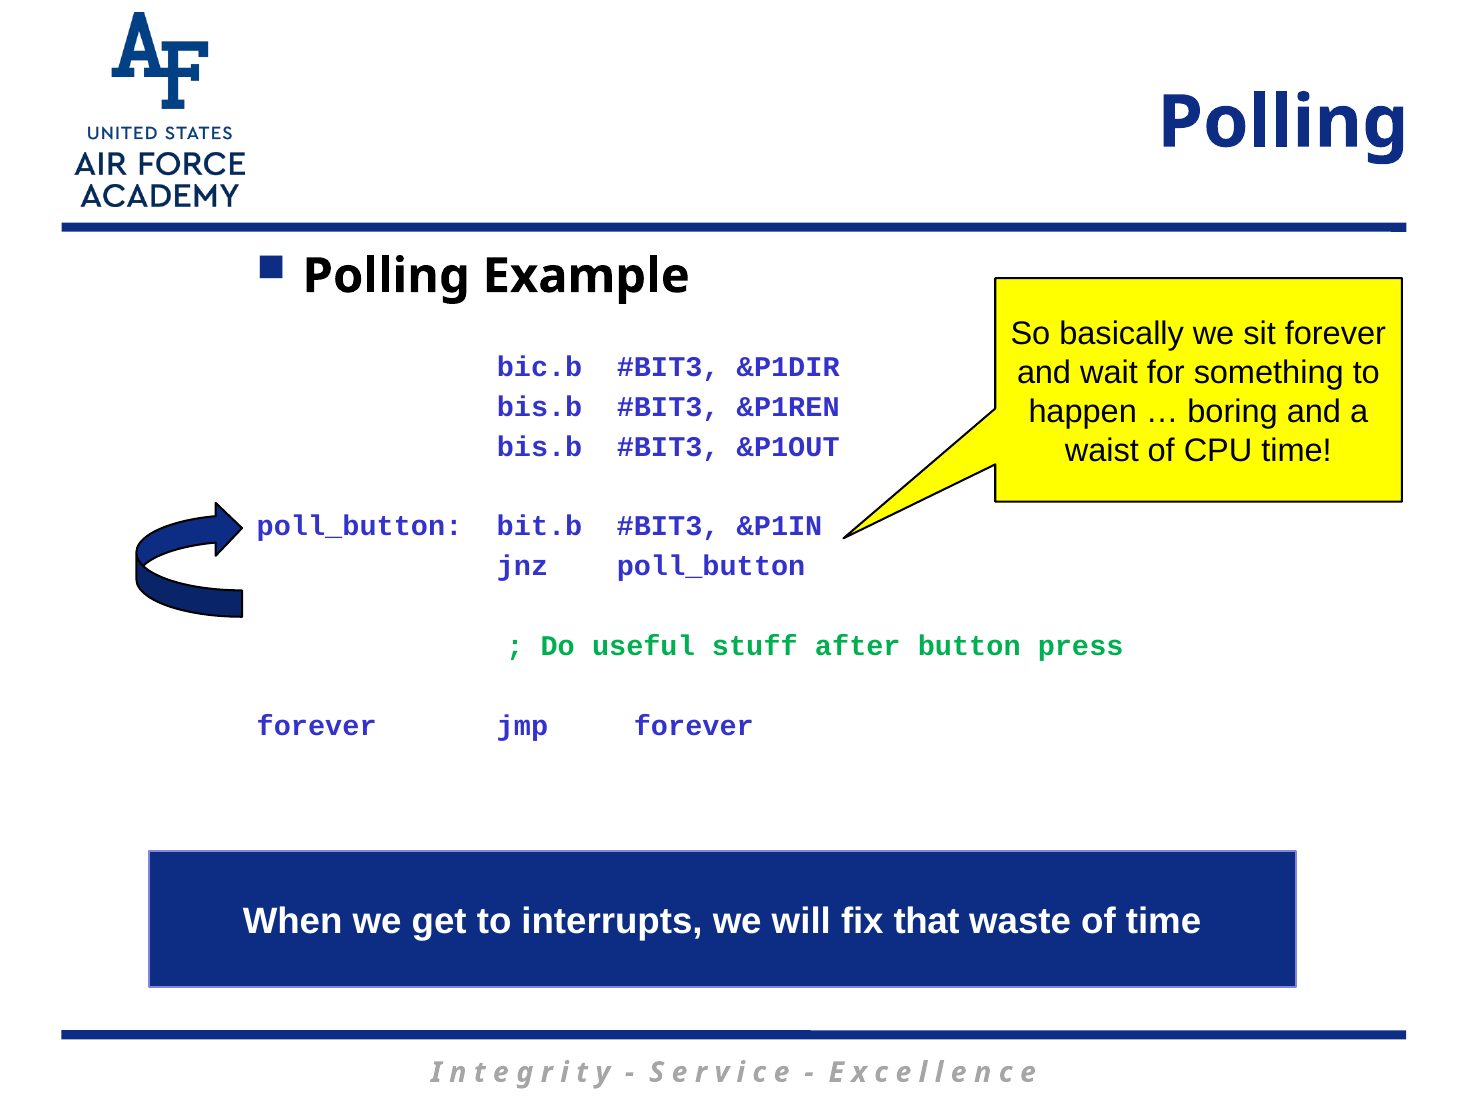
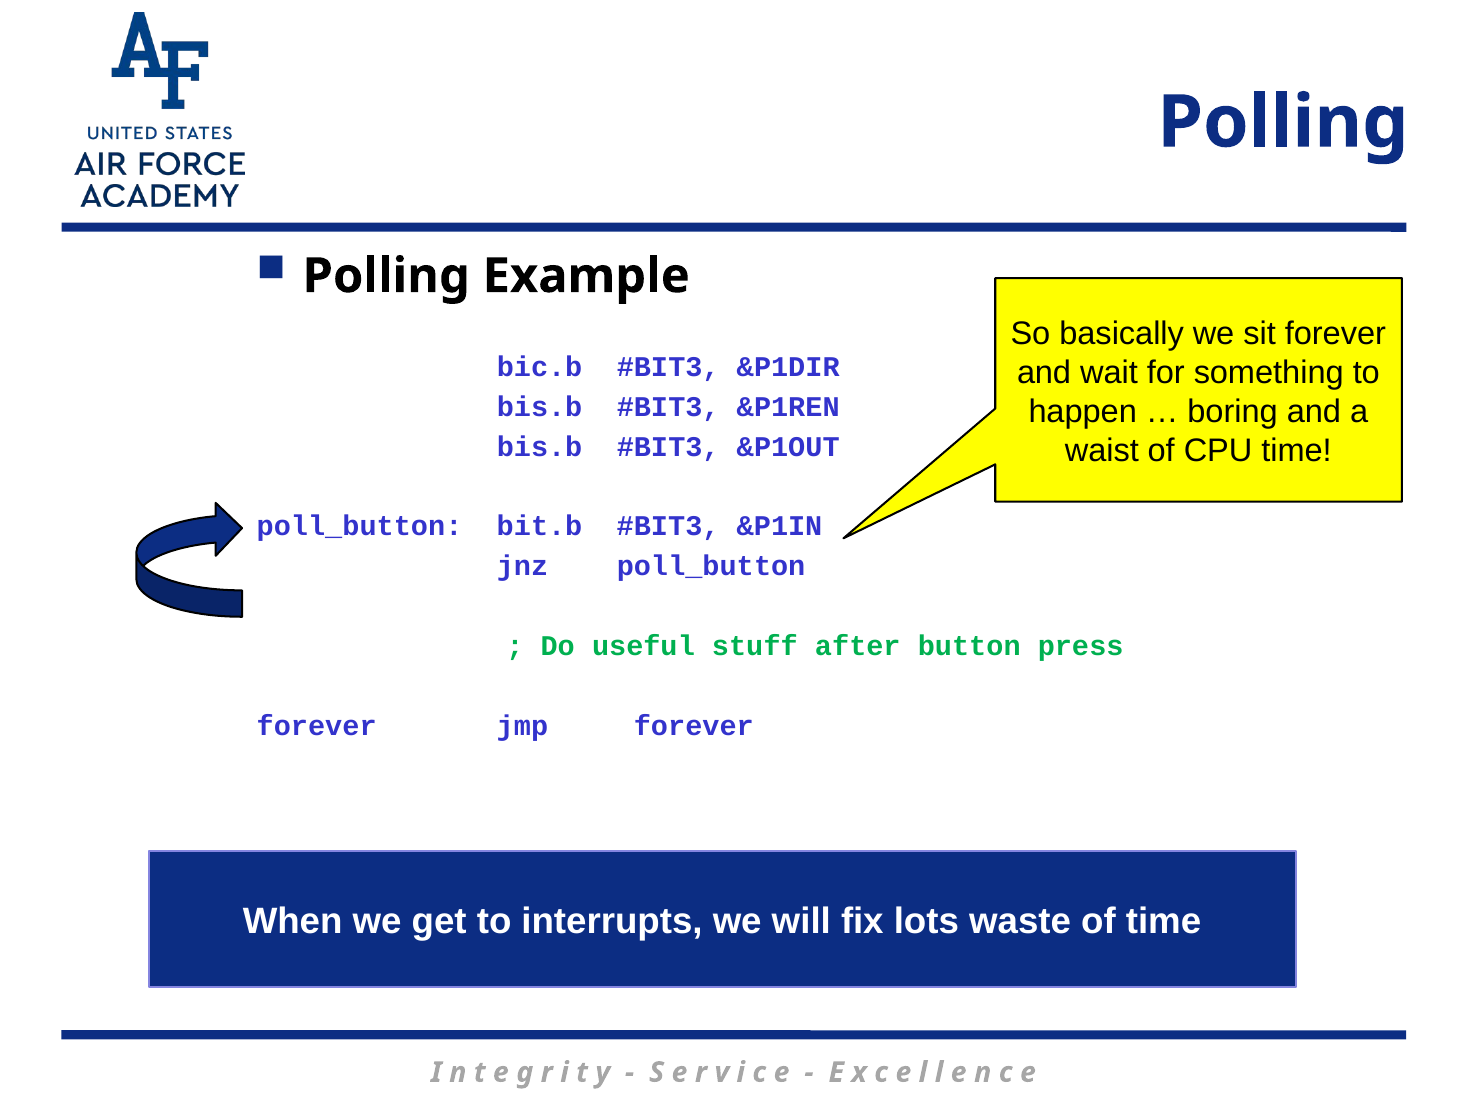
that: that -> lots
